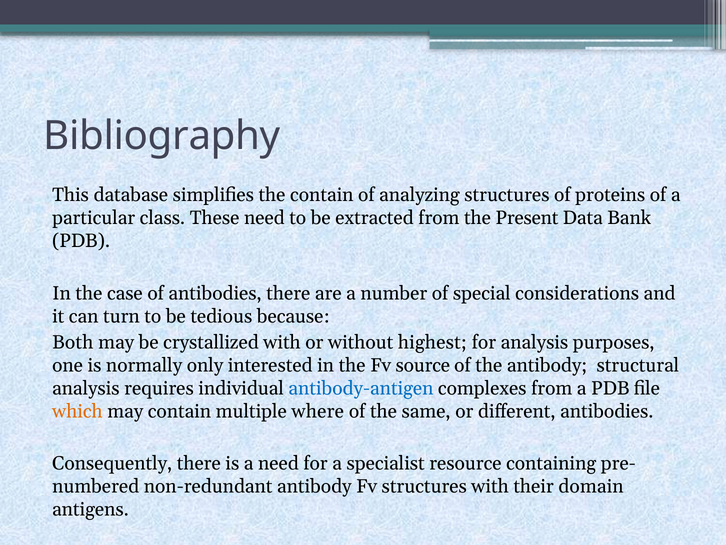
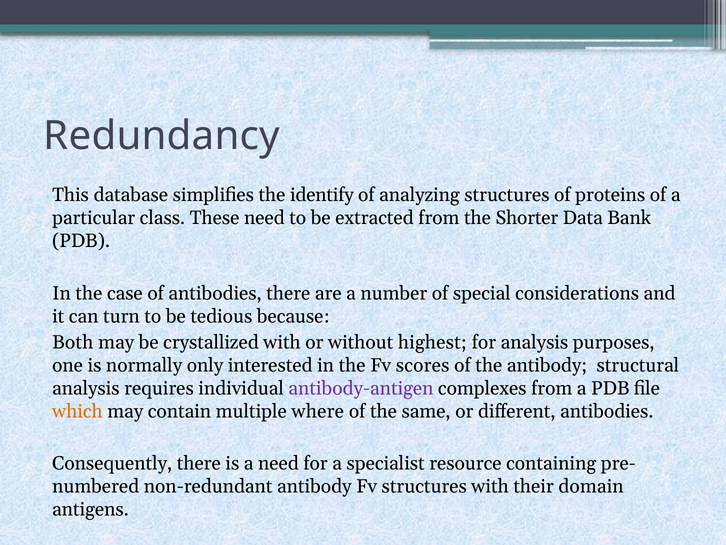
Bibliography: Bibliography -> Redundancy
the contain: contain -> identify
Present: Present -> Shorter
source: source -> scores
antibody-antigen colour: blue -> purple
